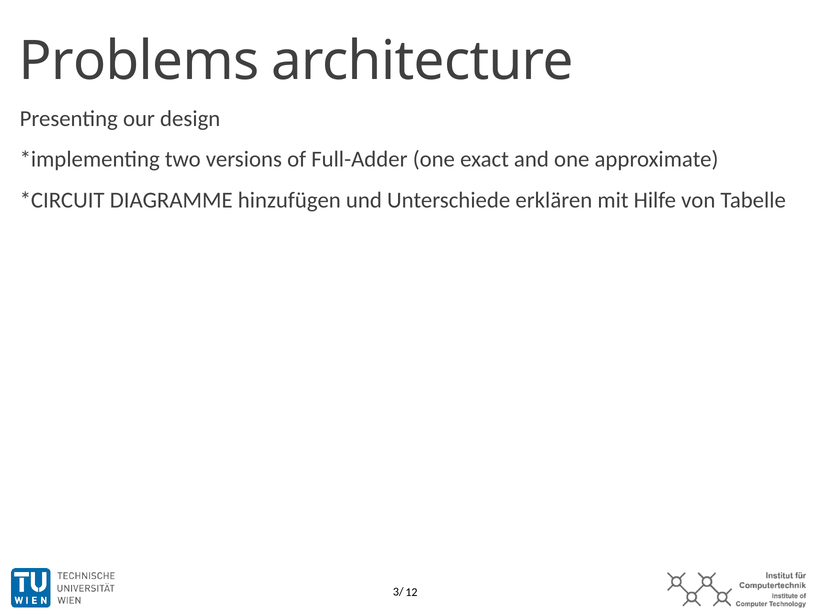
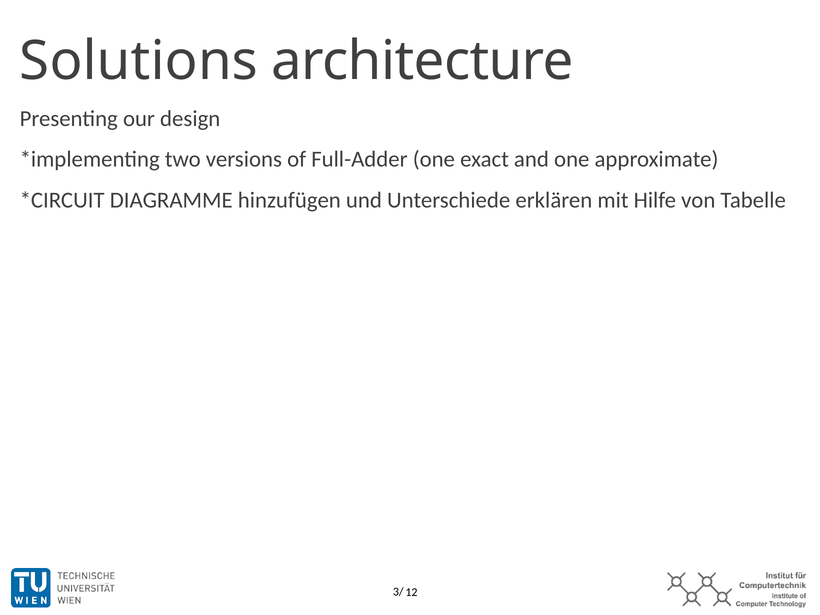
Problems: Problems -> Solutions
